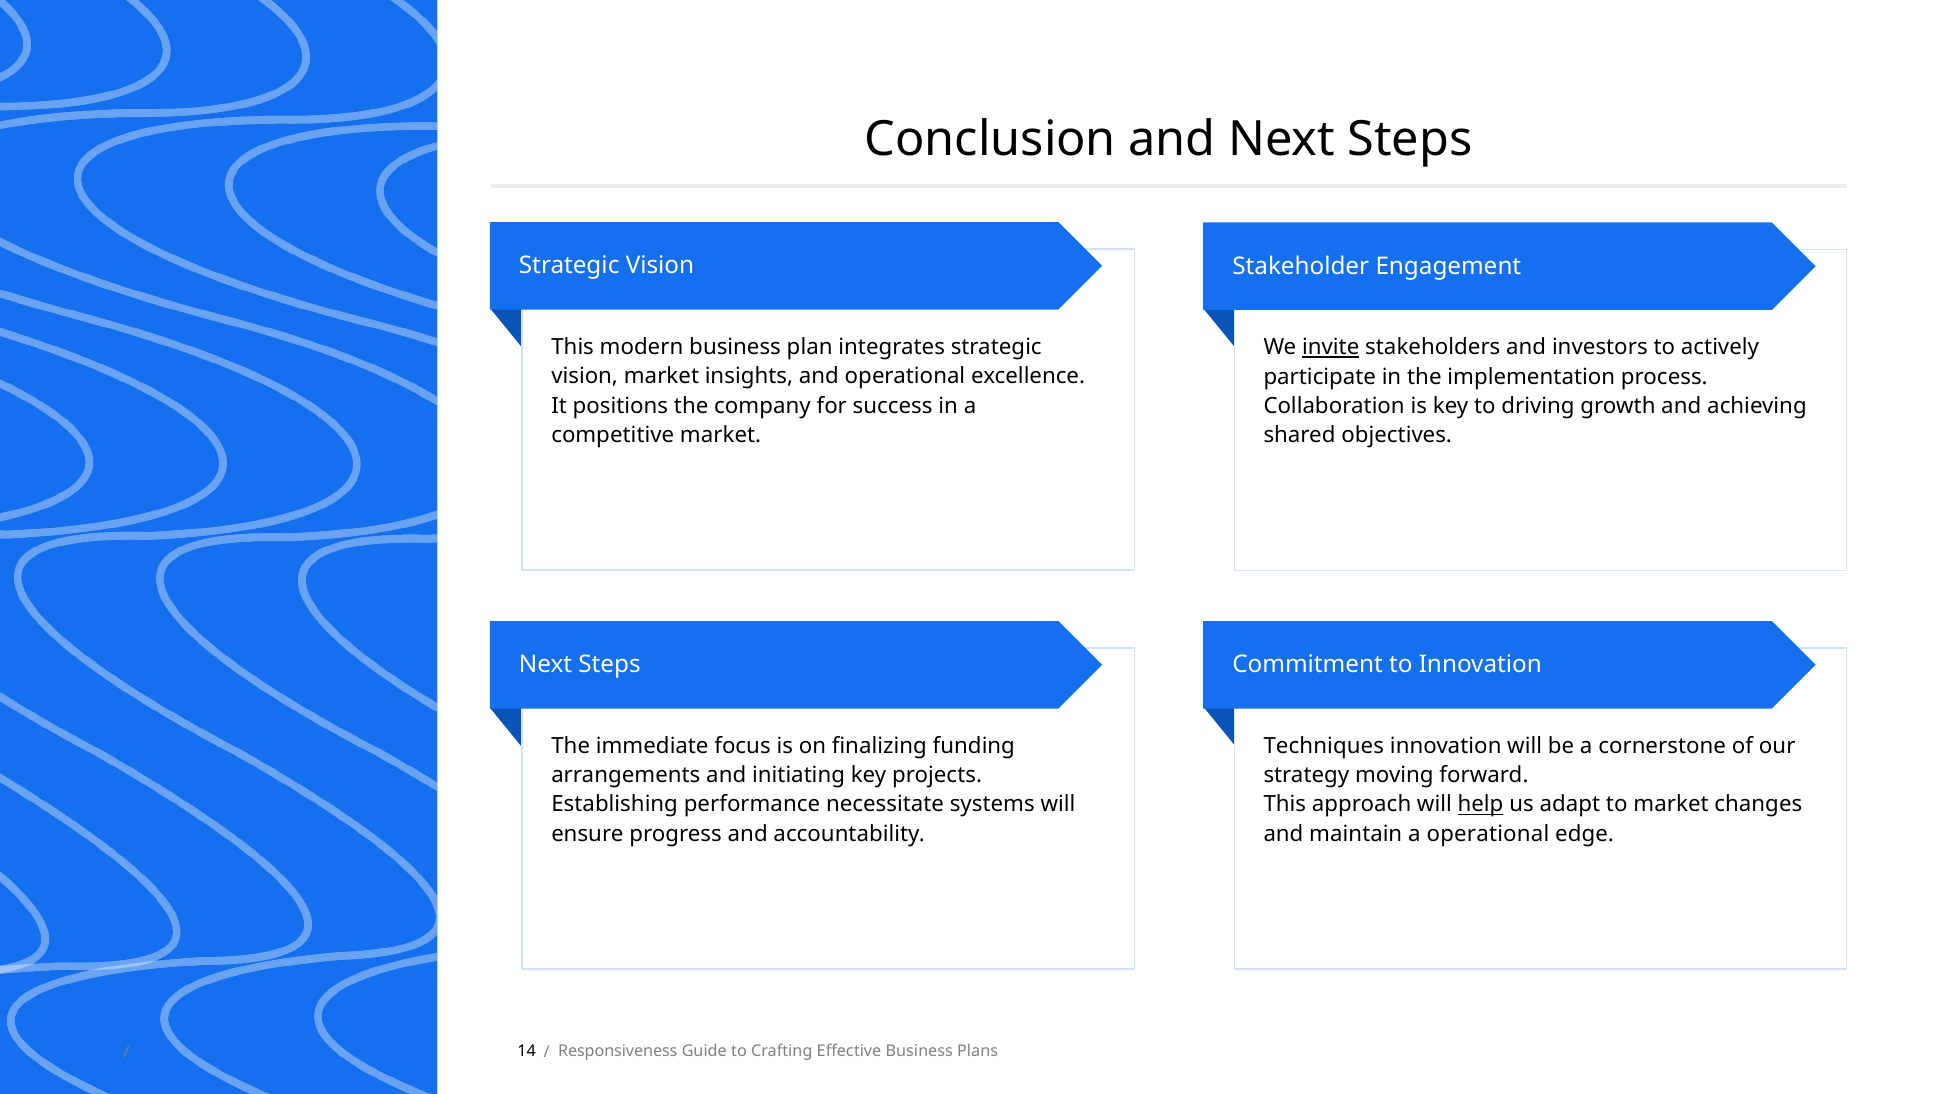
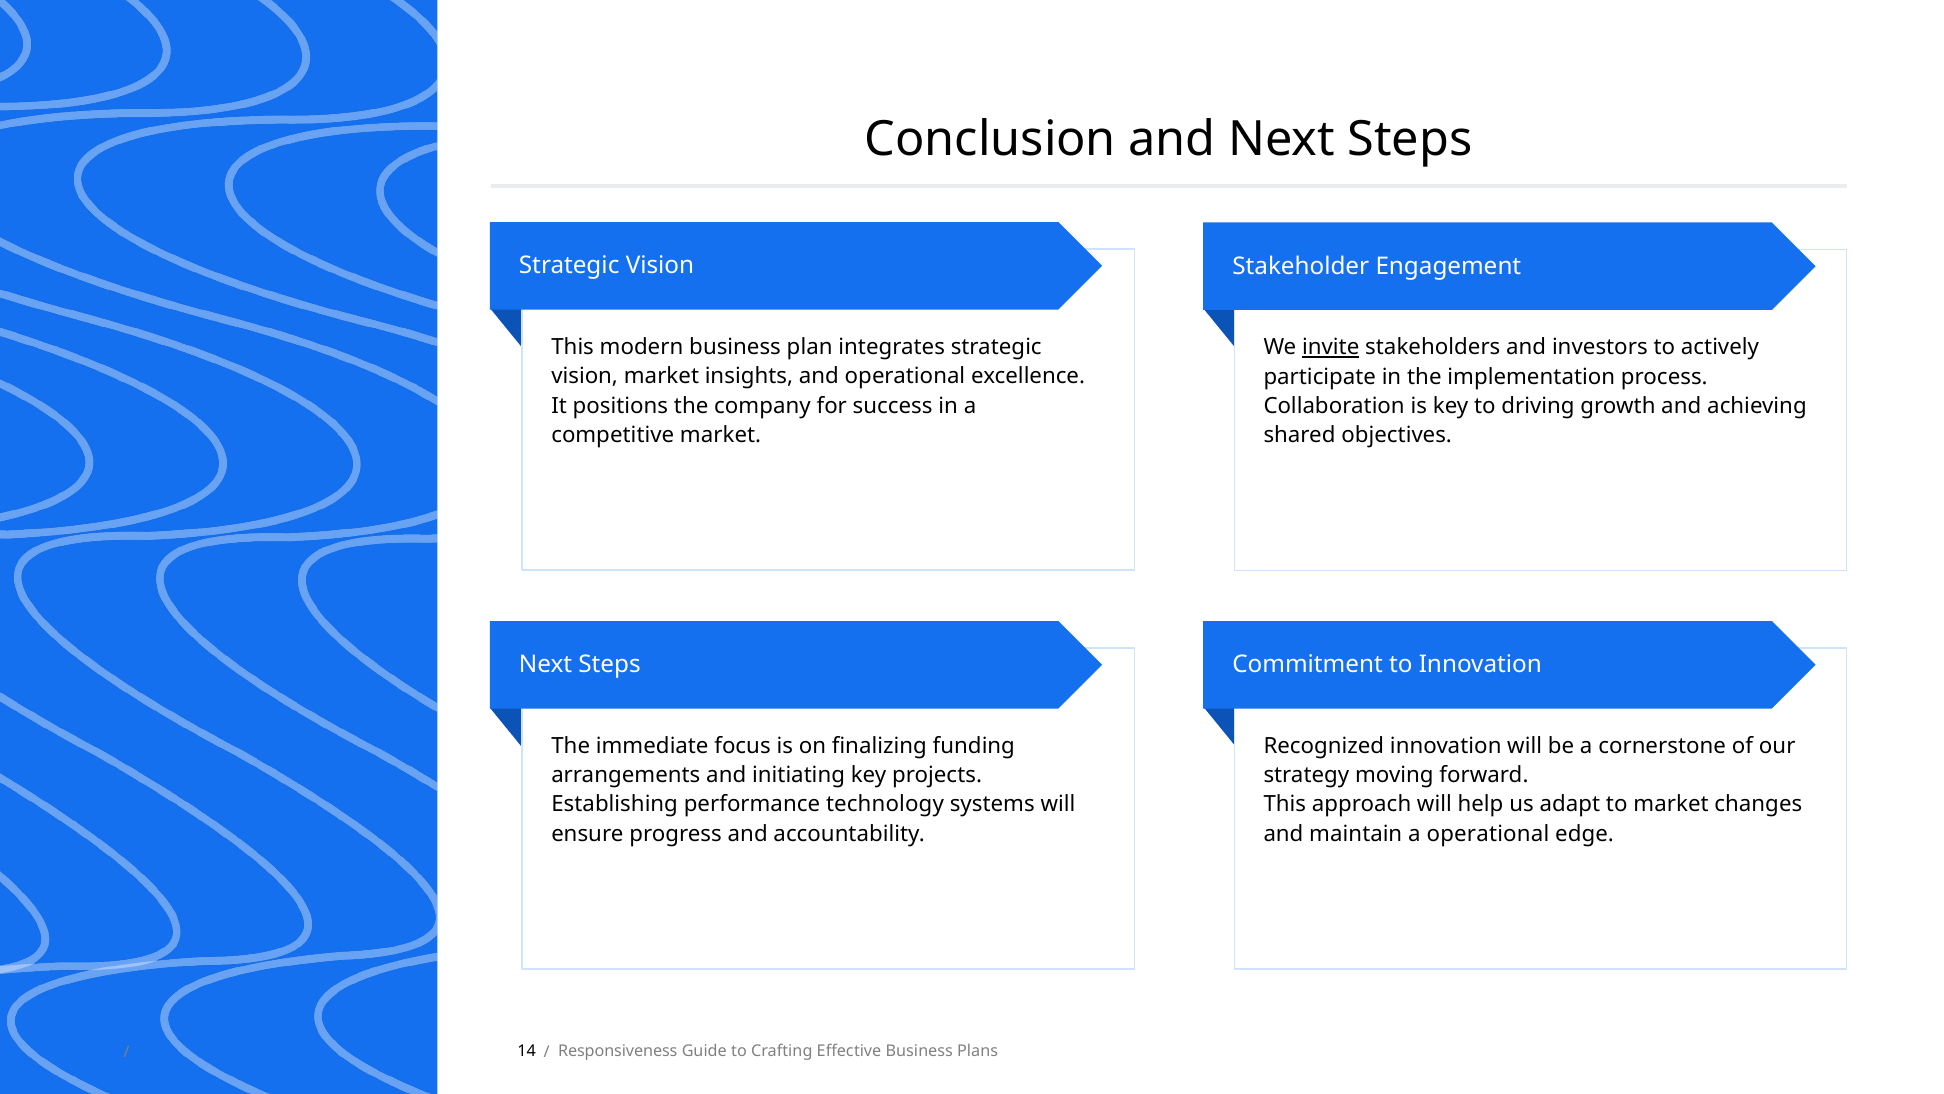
Techniques: Techniques -> Recognized
necessitate: necessitate -> technology
help underline: present -> none
